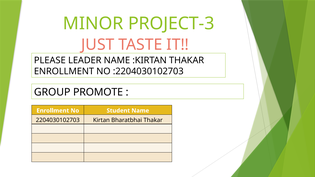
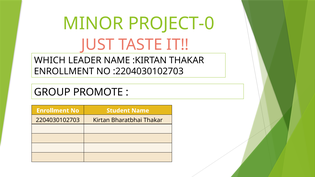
PROJECT-3: PROJECT-3 -> PROJECT-0
PLEASE: PLEASE -> WHICH
